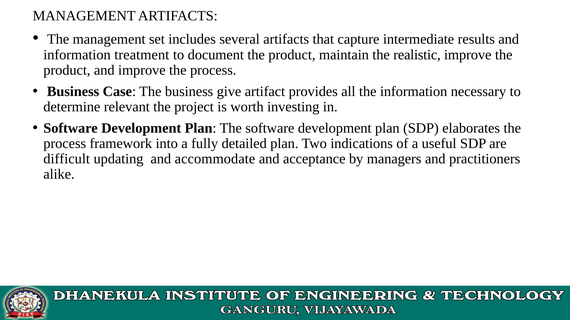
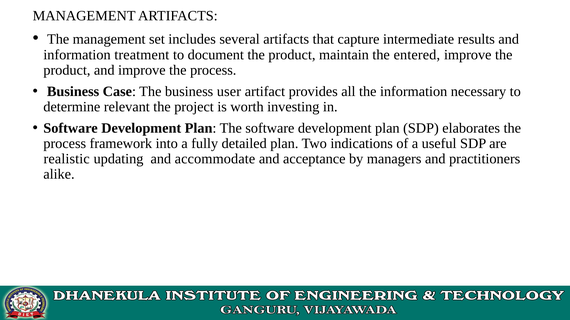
realistic: realistic -> entered
give: give -> user
difficult: difficult -> realistic
